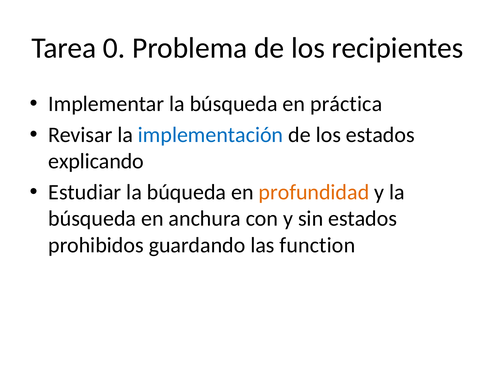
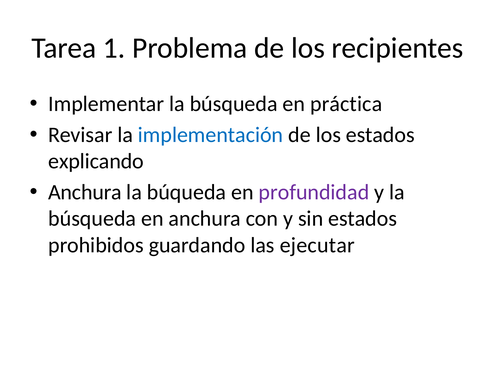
0: 0 -> 1
Estudiar at (85, 192): Estudiar -> Anchura
profundidad colour: orange -> purple
function: function -> ejecutar
